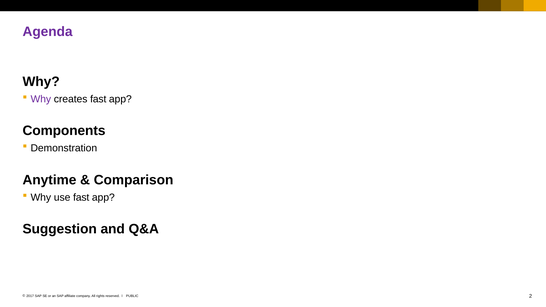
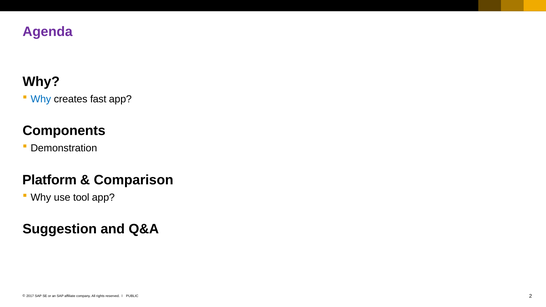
Why at (41, 99) colour: purple -> blue
Anytime: Anytime -> Platform
use fast: fast -> tool
